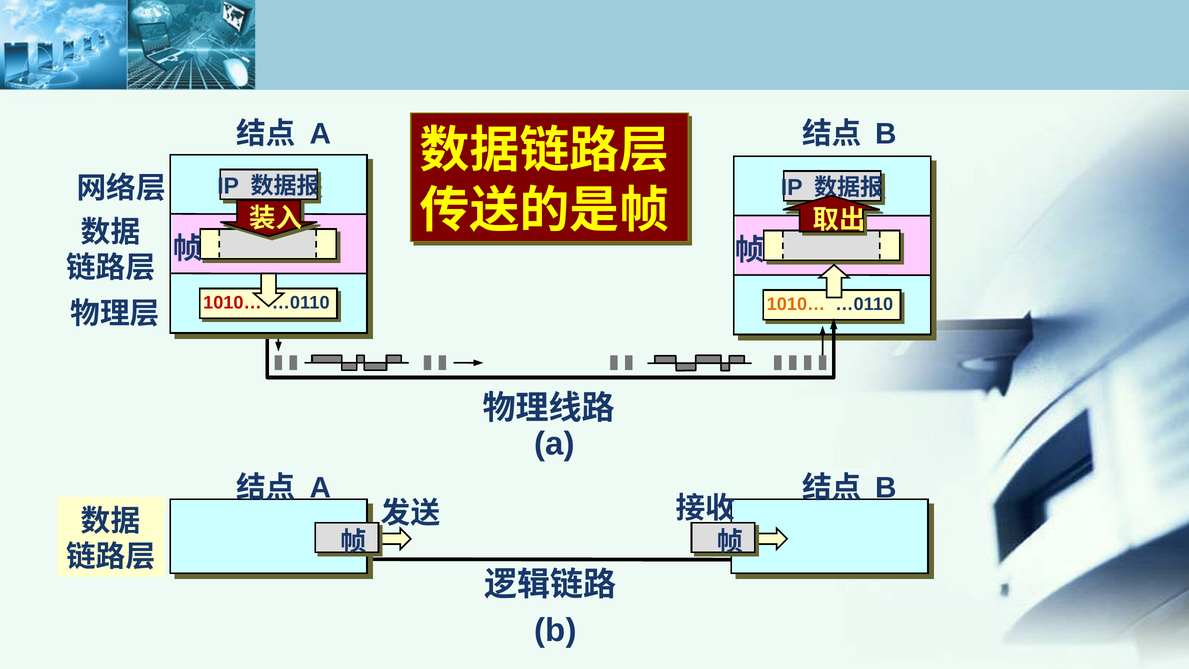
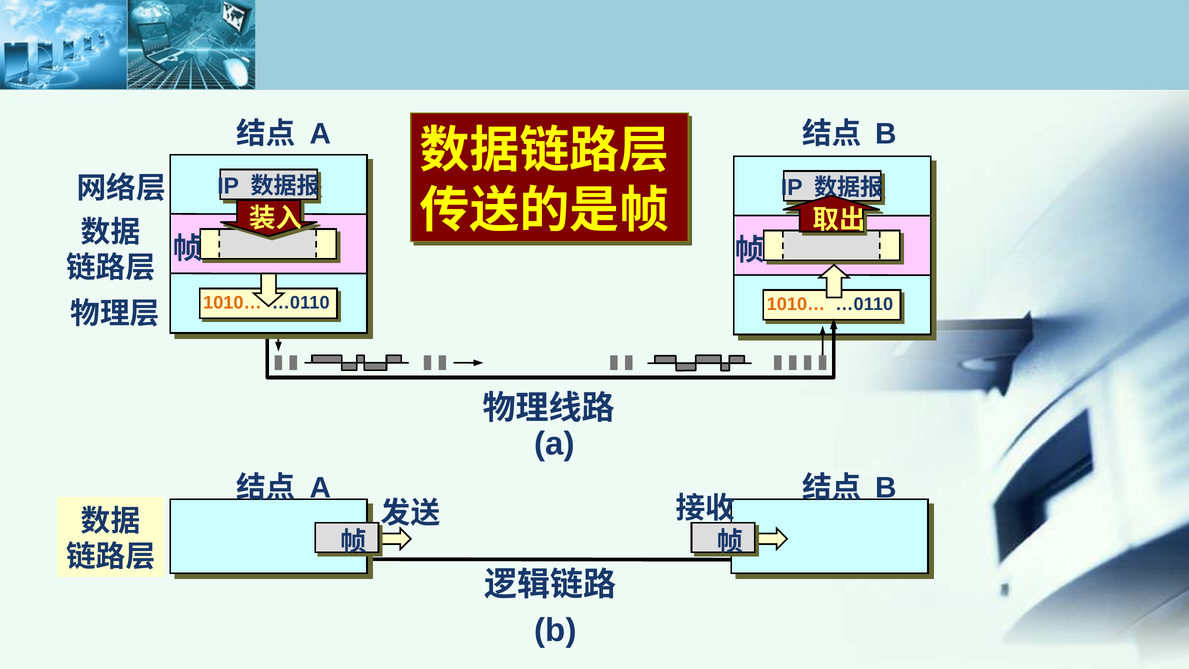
1010… at (232, 303) colour: red -> orange
